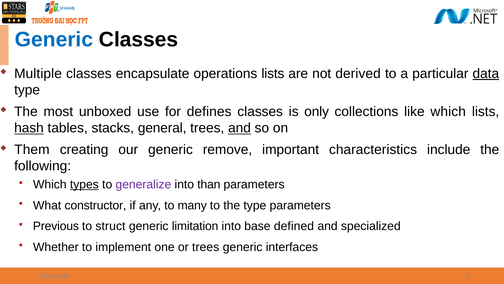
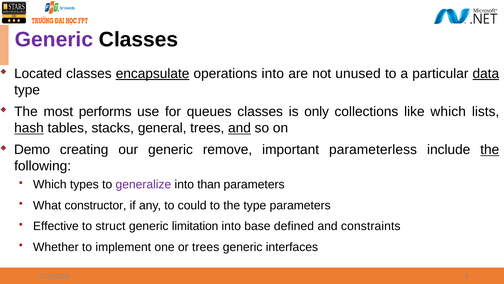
Generic at (54, 40) colour: blue -> purple
Multiple: Multiple -> Located
encapsulate underline: none -> present
operations lists: lists -> into
derived: derived -> unused
unboxed: unboxed -> performs
defines: defines -> queues
Them: Them -> Demo
characteristics: characteristics -> parameterless
the at (490, 149) underline: none -> present
types underline: present -> none
many: many -> could
Previous: Previous -> Effective
specialized: specialized -> constraints
